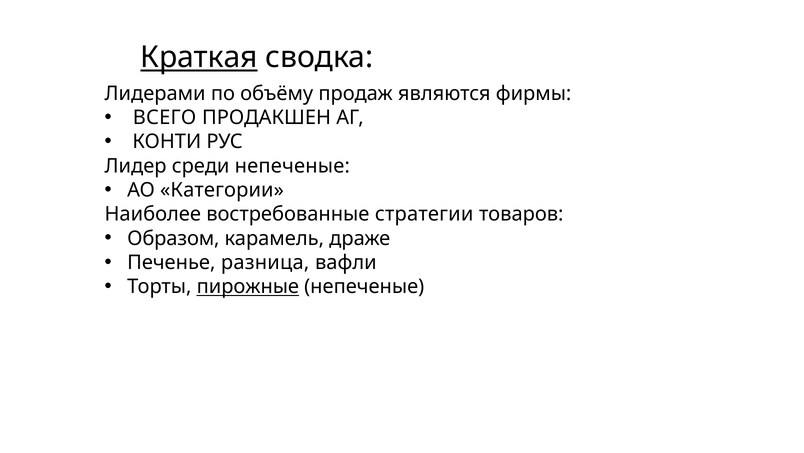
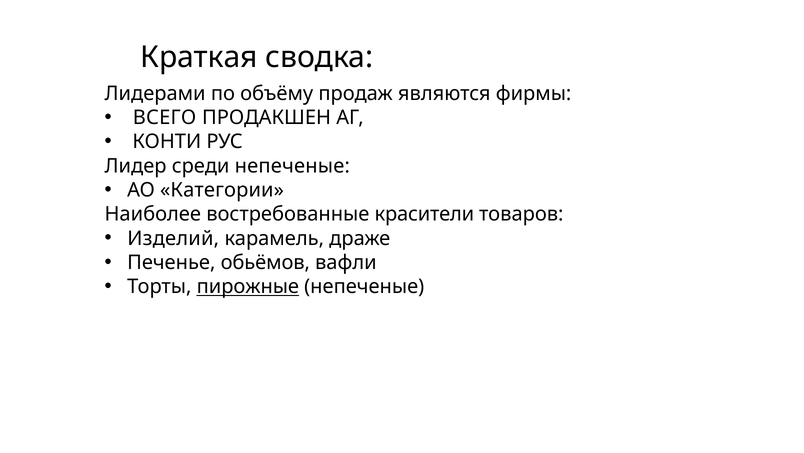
Краткая underline: present -> none
стратегии: стратегии -> красители
Образом: Образом -> Изделий
разница: разница -> обьёмов
